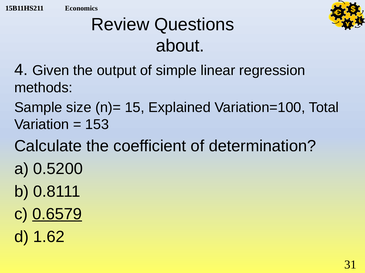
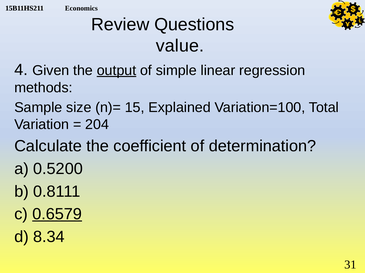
about: about -> value
output underline: none -> present
153: 153 -> 204
1.62: 1.62 -> 8.34
